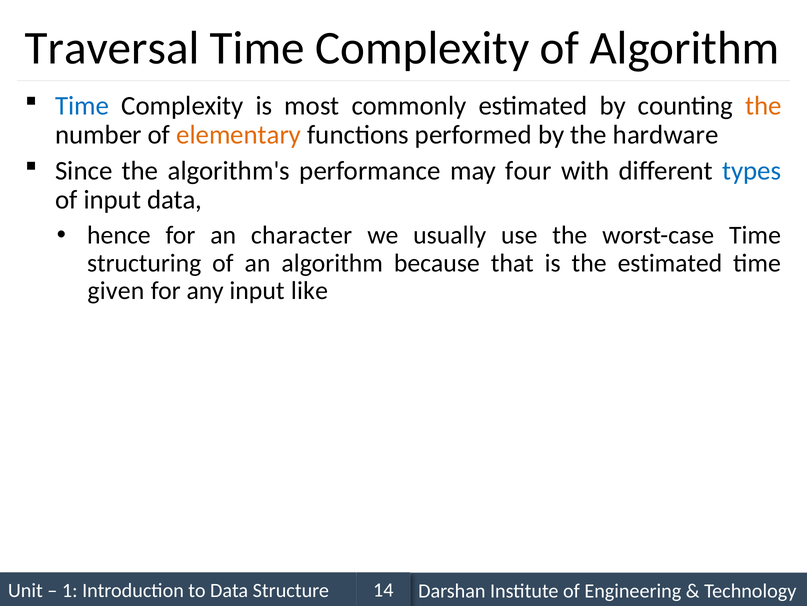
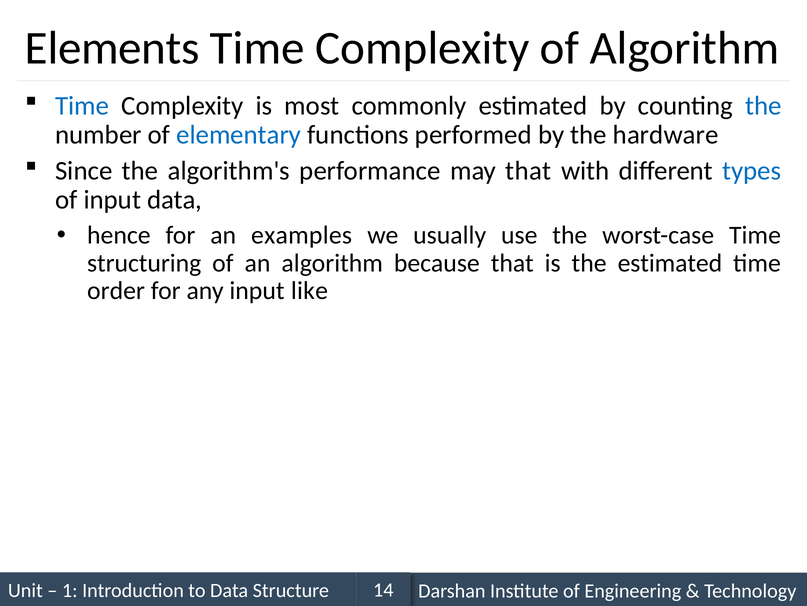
Traversal: Traversal -> Elements
the at (763, 106) colour: orange -> blue
elementary colour: orange -> blue
may four: four -> that
character: character -> examples
given: given -> order
